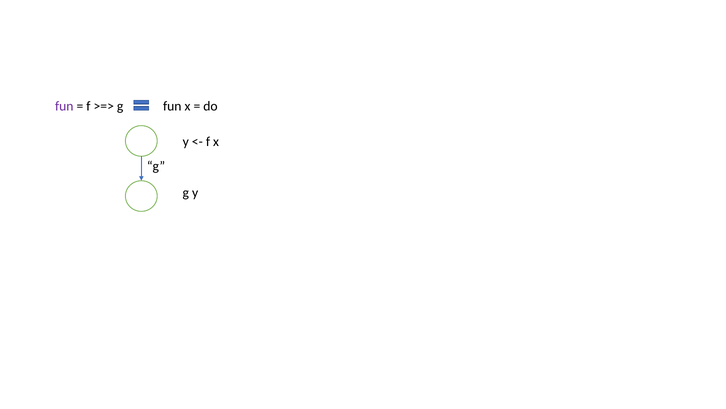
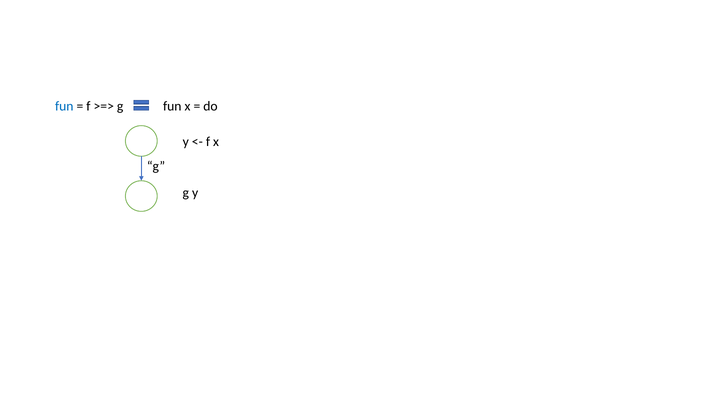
fun at (64, 106) colour: purple -> blue
